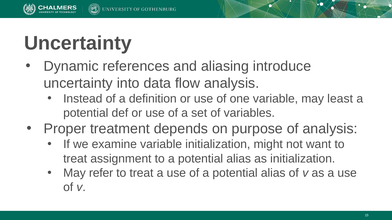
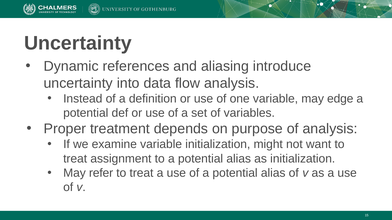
least: least -> edge
